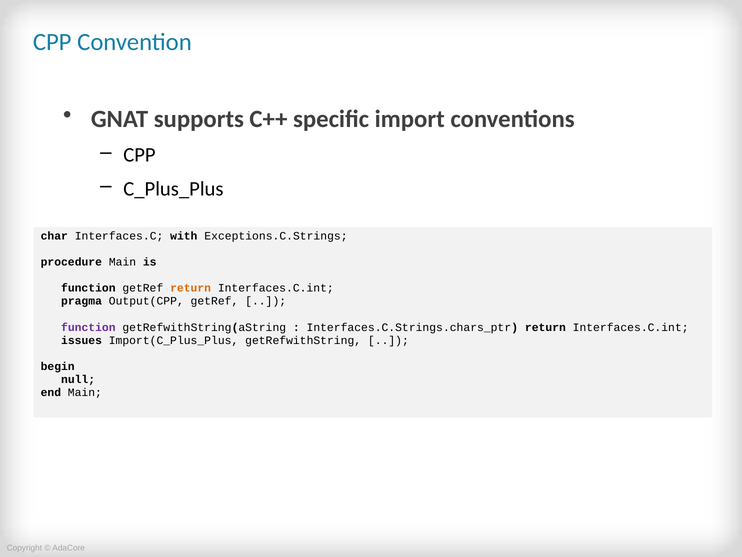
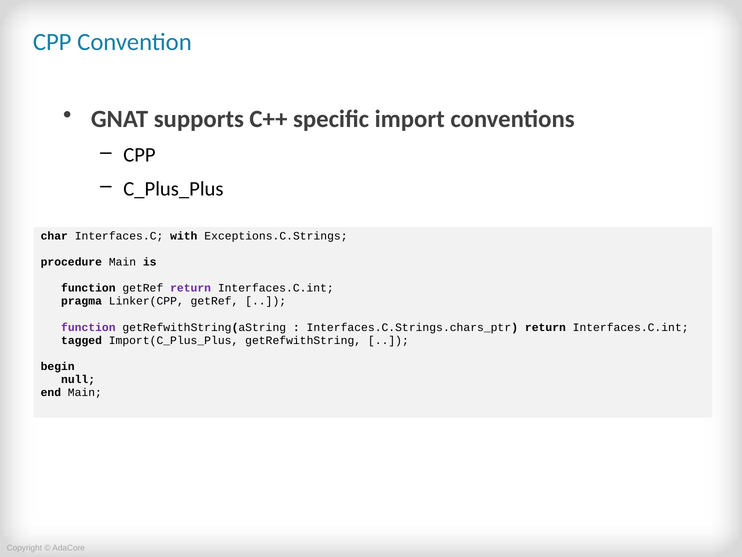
return at (191, 288) colour: orange -> purple
Output(CPP: Output(CPP -> Linker(CPP
issues: issues -> tagged
